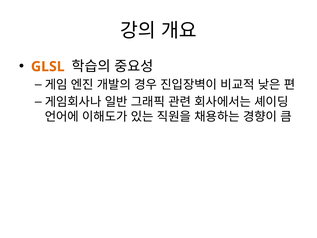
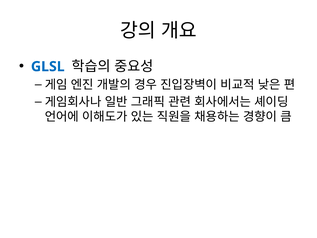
GLSL colour: orange -> blue
